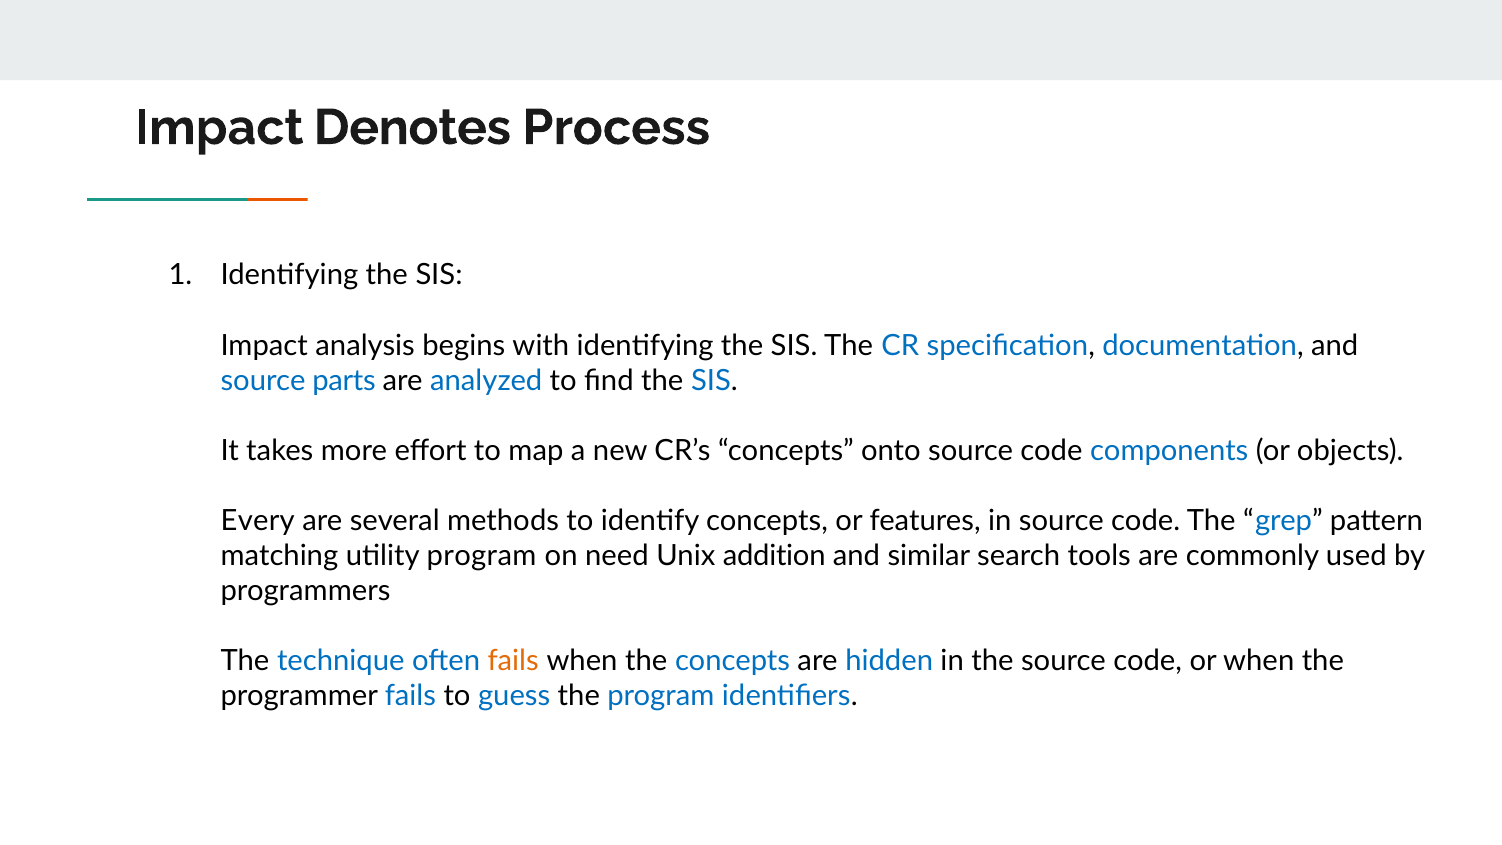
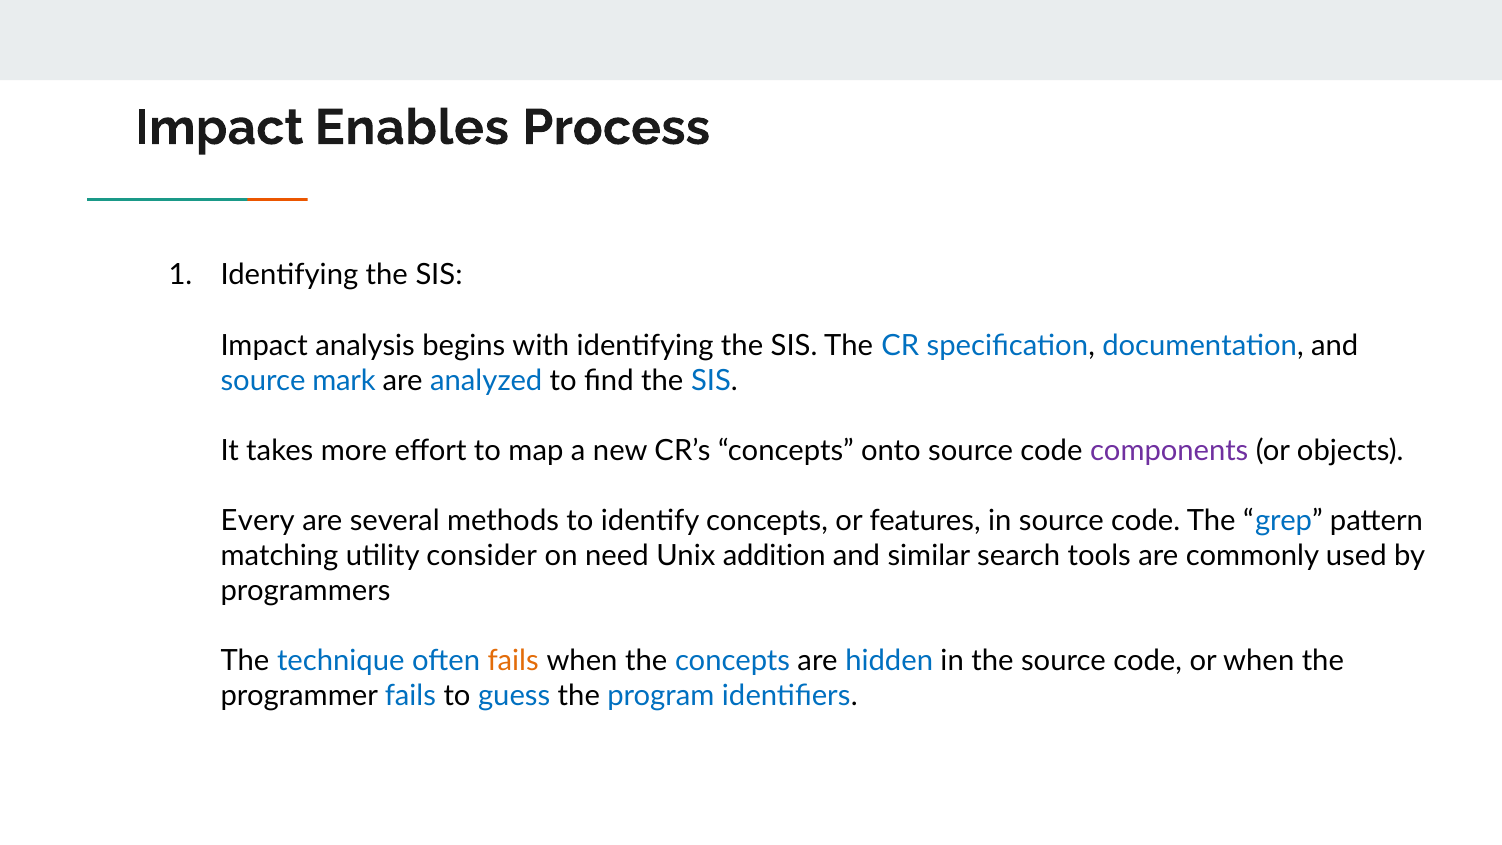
Denotes: Denotes -> Enables
parts: parts -> mark
components colour: blue -> purple
utility program: program -> consider
